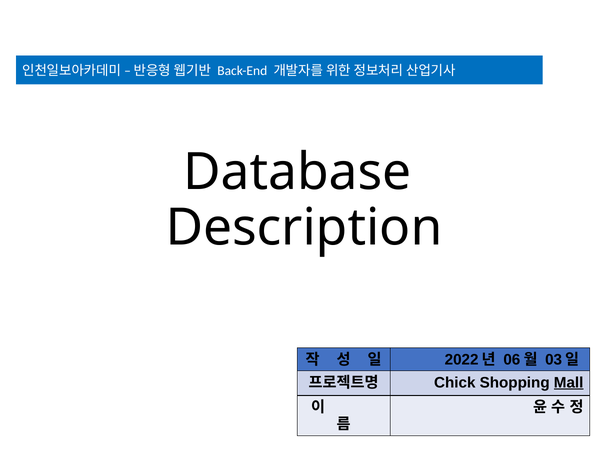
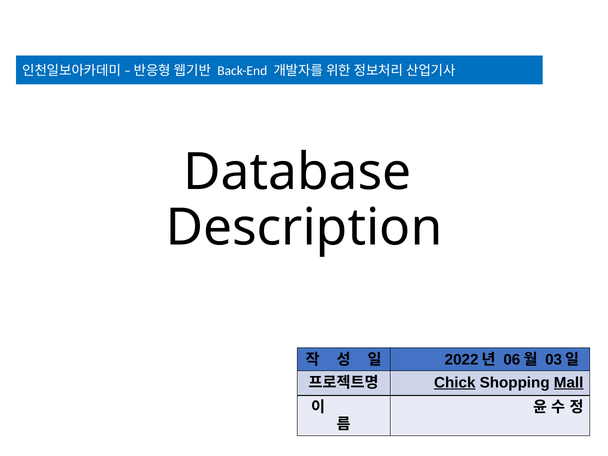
Chick underline: none -> present
